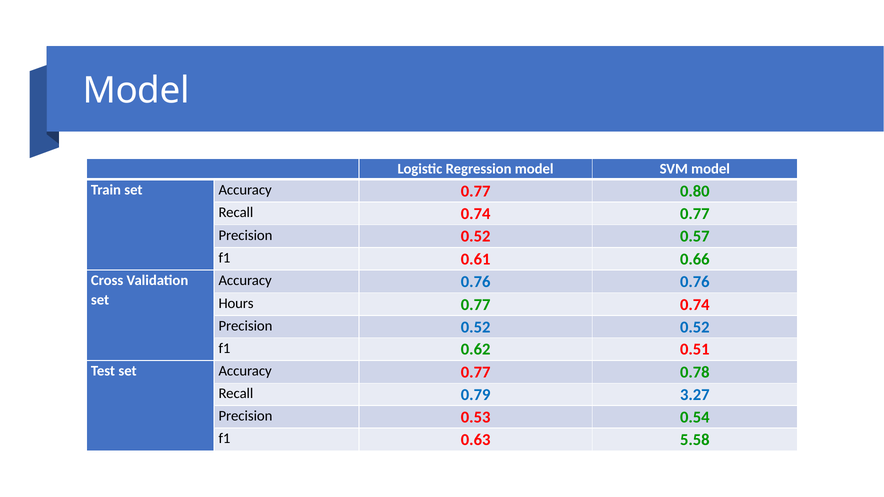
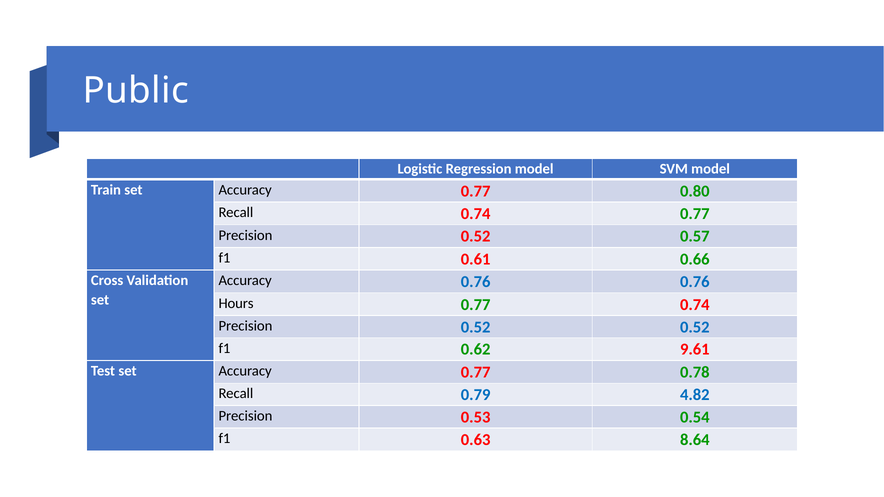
Model at (136, 90): Model -> Public
0.51: 0.51 -> 9.61
3.27: 3.27 -> 4.82
5.58: 5.58 -> 8.64
